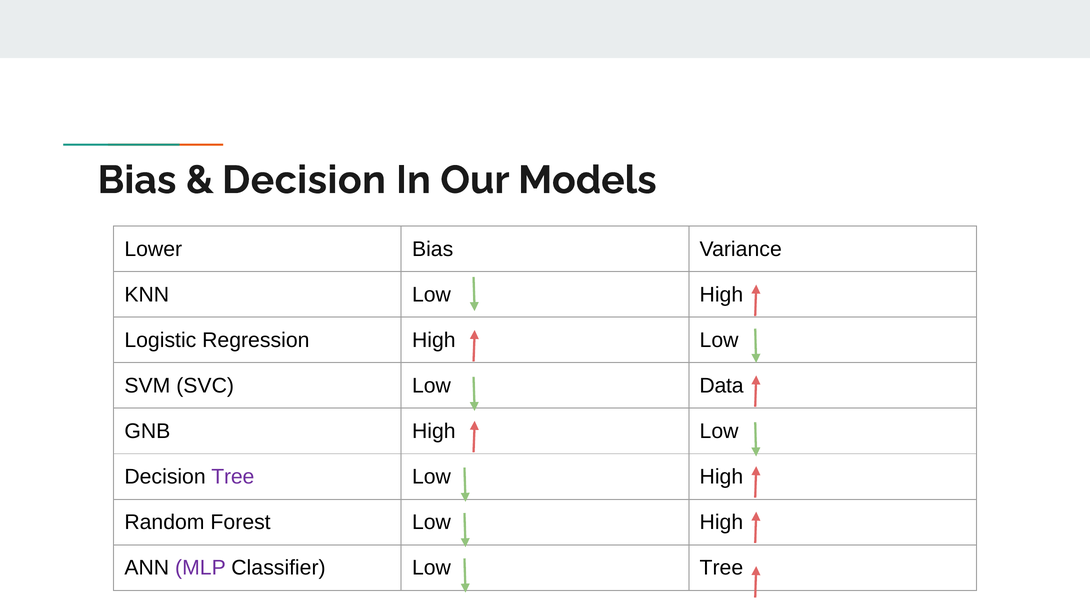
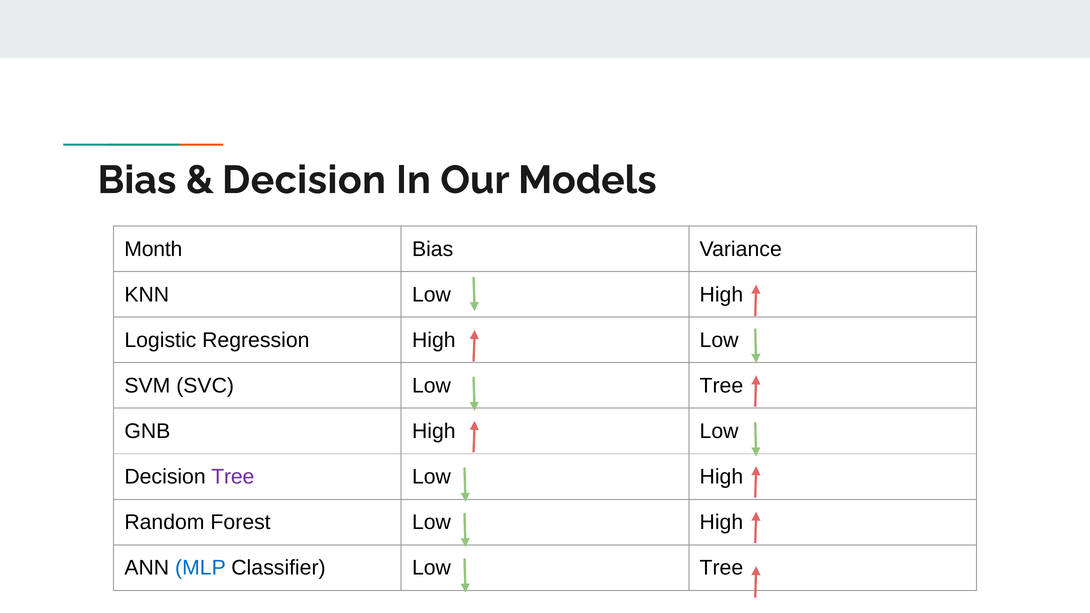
Lower: Lower -> Month
SVC Low Data: Data -> Tree
MLP colour: purple -> blue
